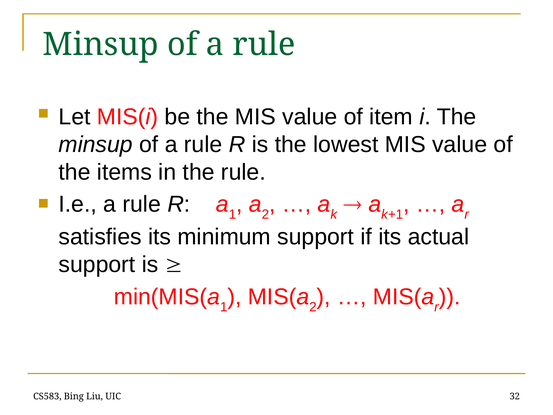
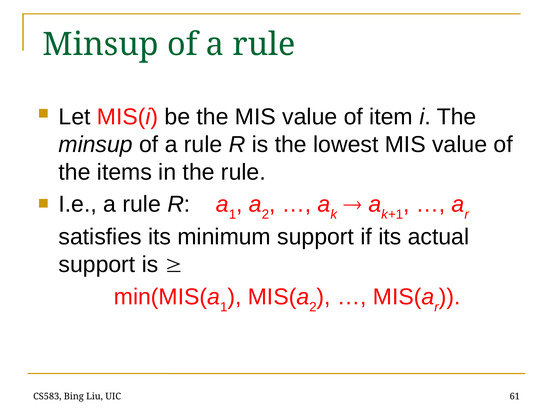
32: 32 -> 61
